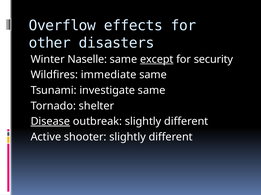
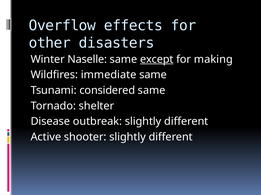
security: security -> making
investigate: investigate -> considered
Disease underline: present -> none
